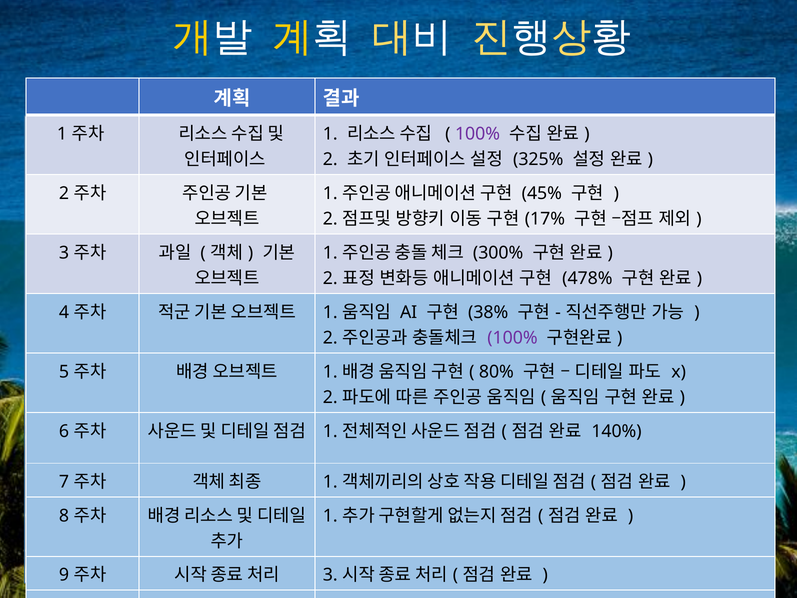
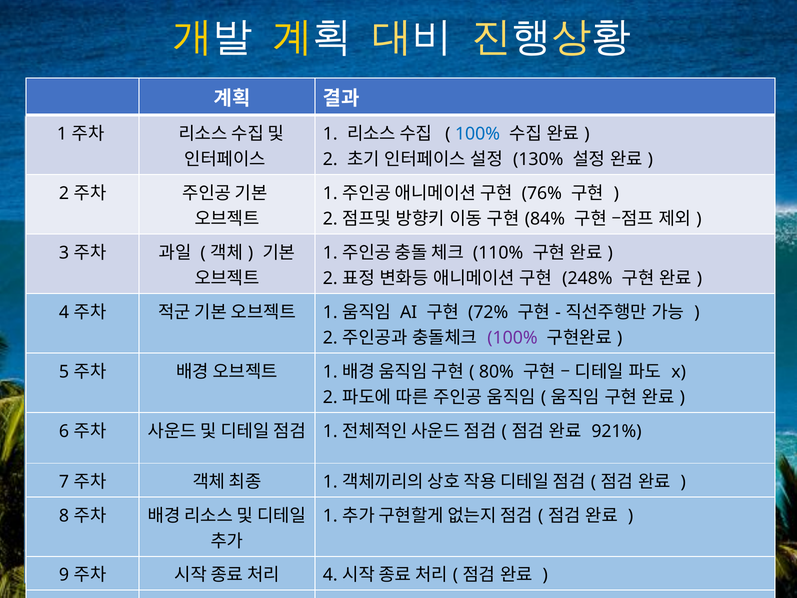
100% at (477, 134) colour: purple -> blue
325%: 325% -> 130%
45%: 45% -> 76%
17%: 17% -> 84%
300%: 300% -> 110%
478%: 478% -> 248%
38%: 38% -> 72%
140%: 140% -> 921%
3 at (330, 575): 3 -> 4
